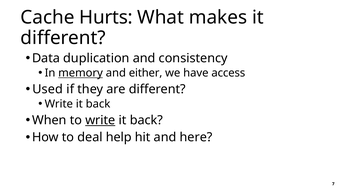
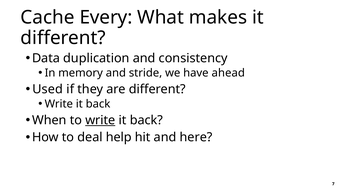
Hurts: Hurts -> Every
memory underline: present -> none
either: either -> stride
access: access -> ahead
